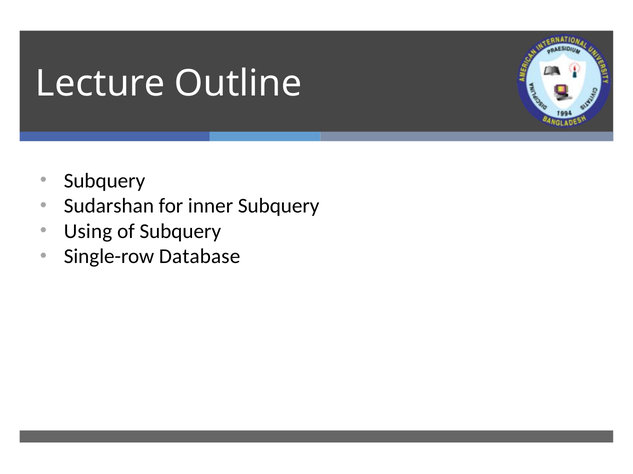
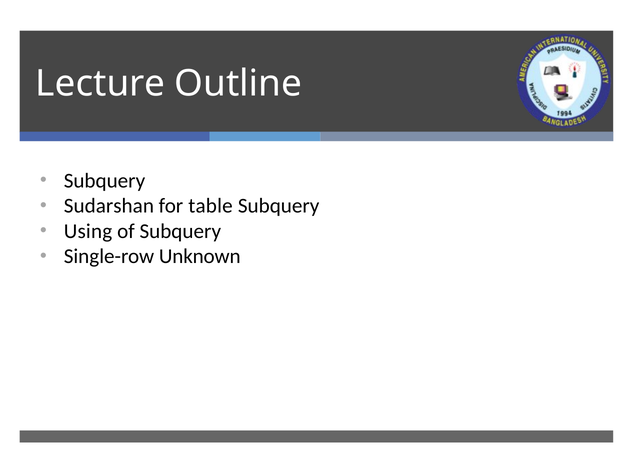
inner: inner -> table
Database: Database -> Unknown
